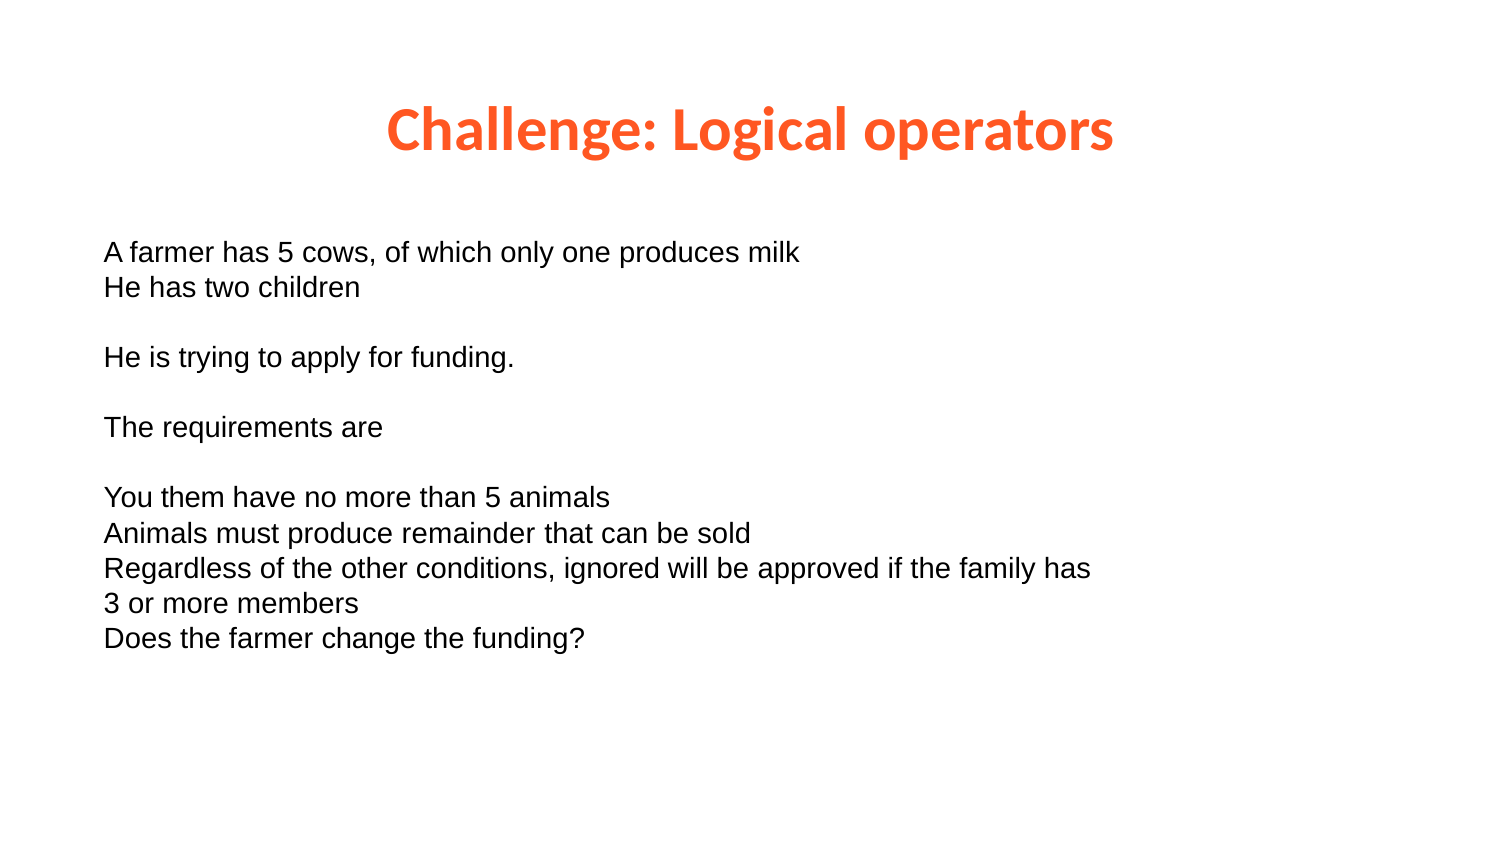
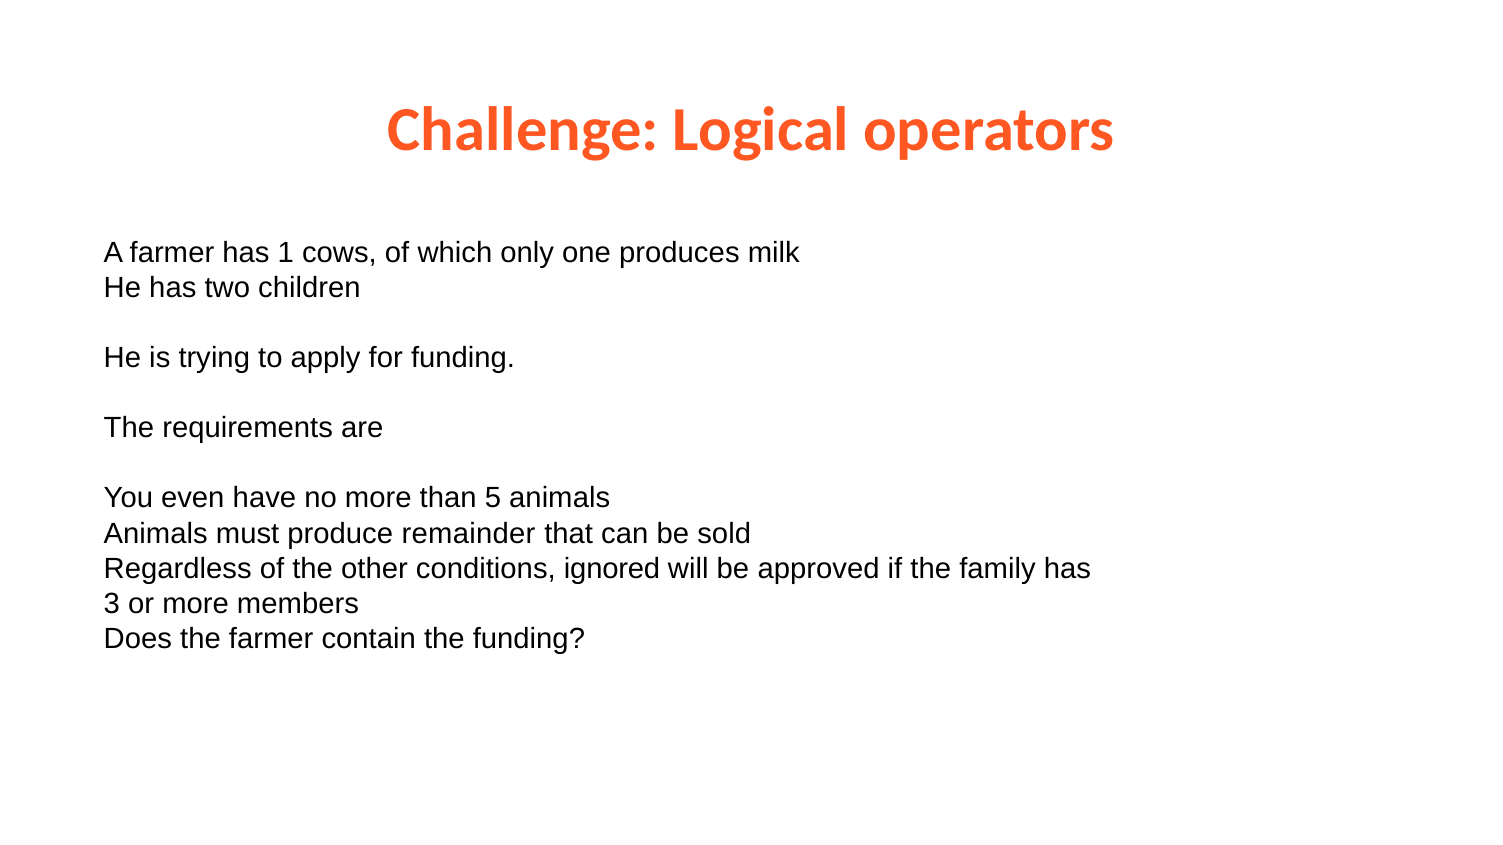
has 5: 5 -> 1
them: them -> even
change: change -> contain
